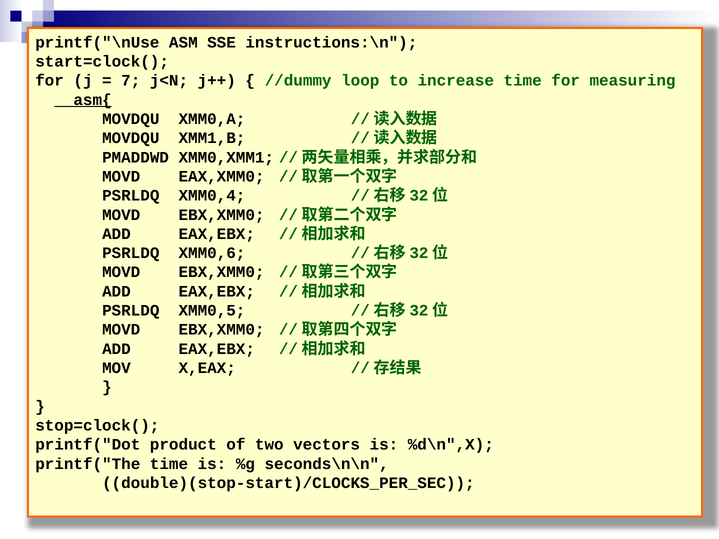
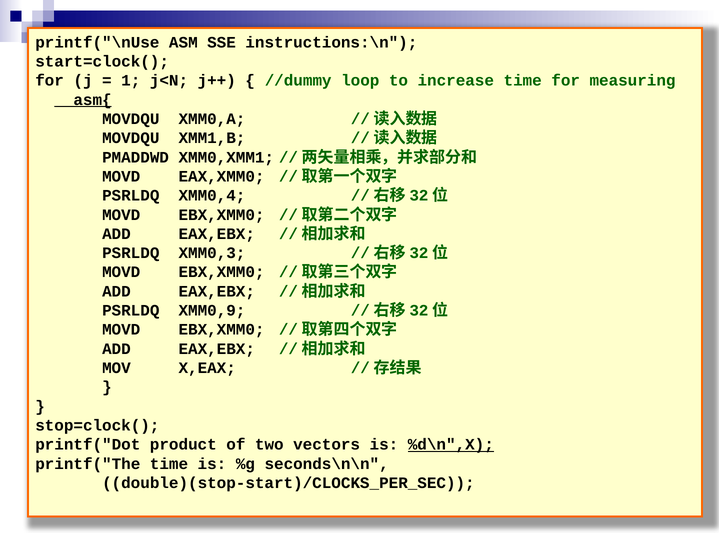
7: 7 -> 1
XMM0,6: XMM0,6 -> XMM0,3
XMM0,5: XMM0,5 -> XMM0,9
%d\n",X underline: none -> present
